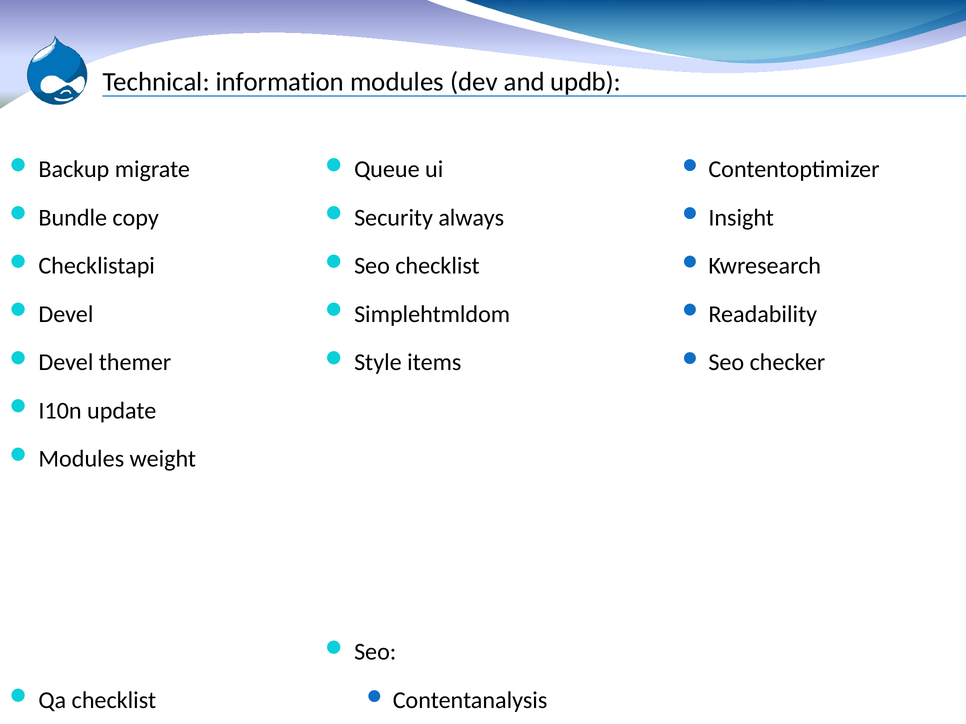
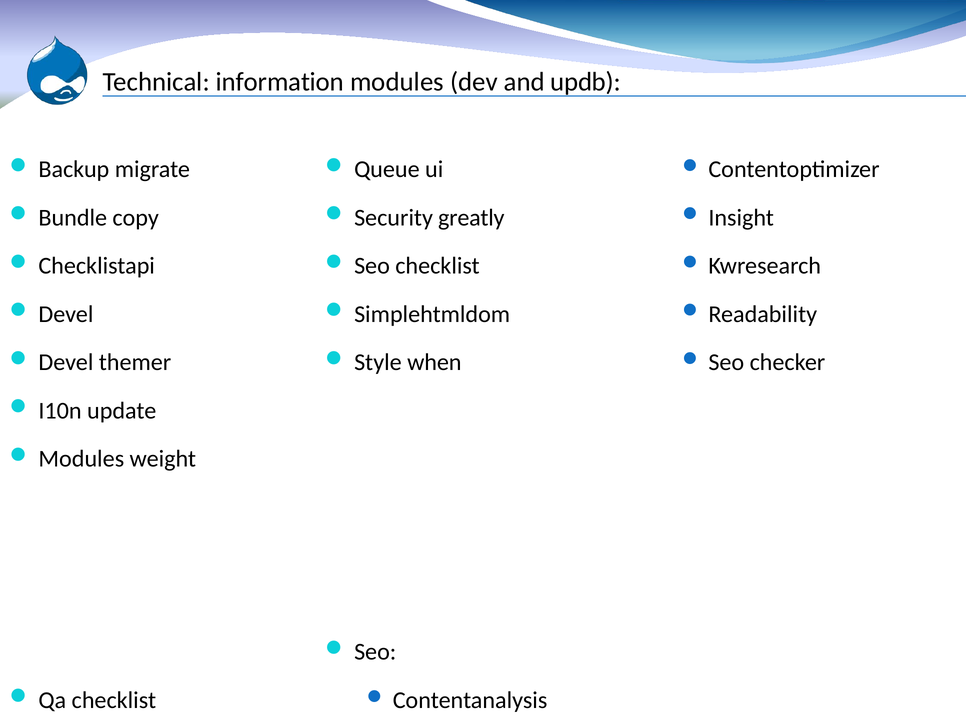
always: always -> greatly
items: items -> when
